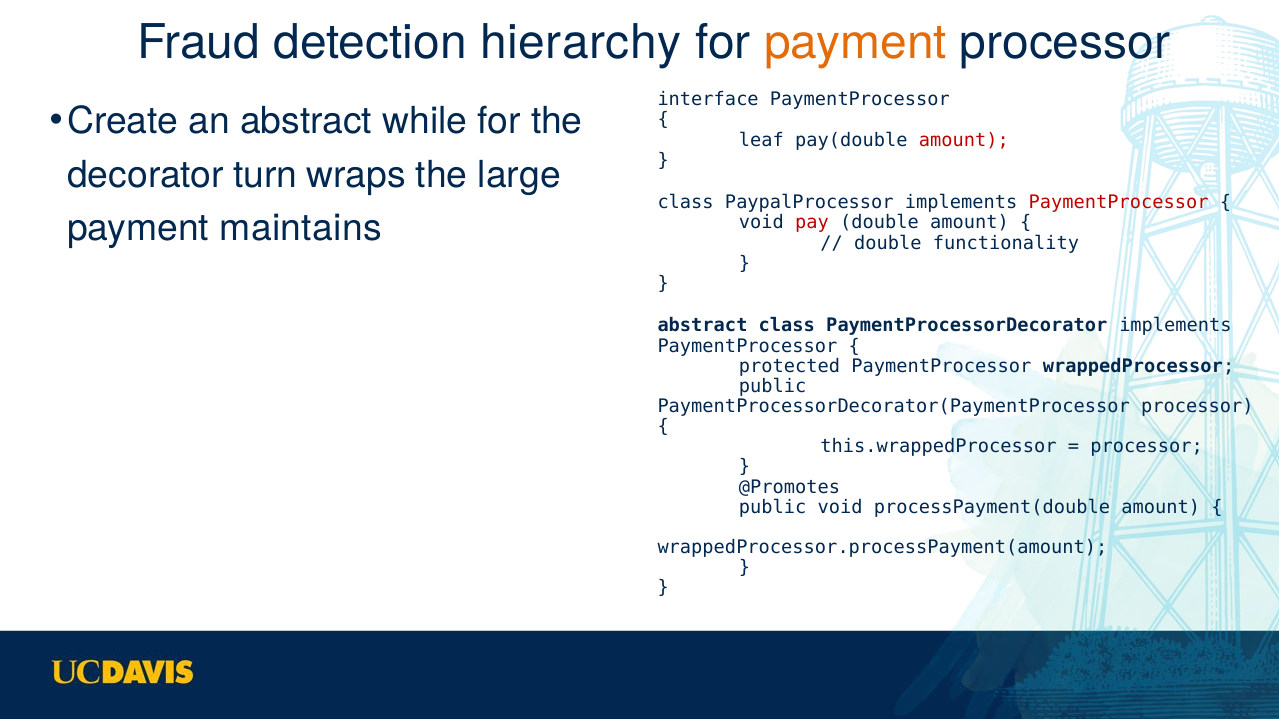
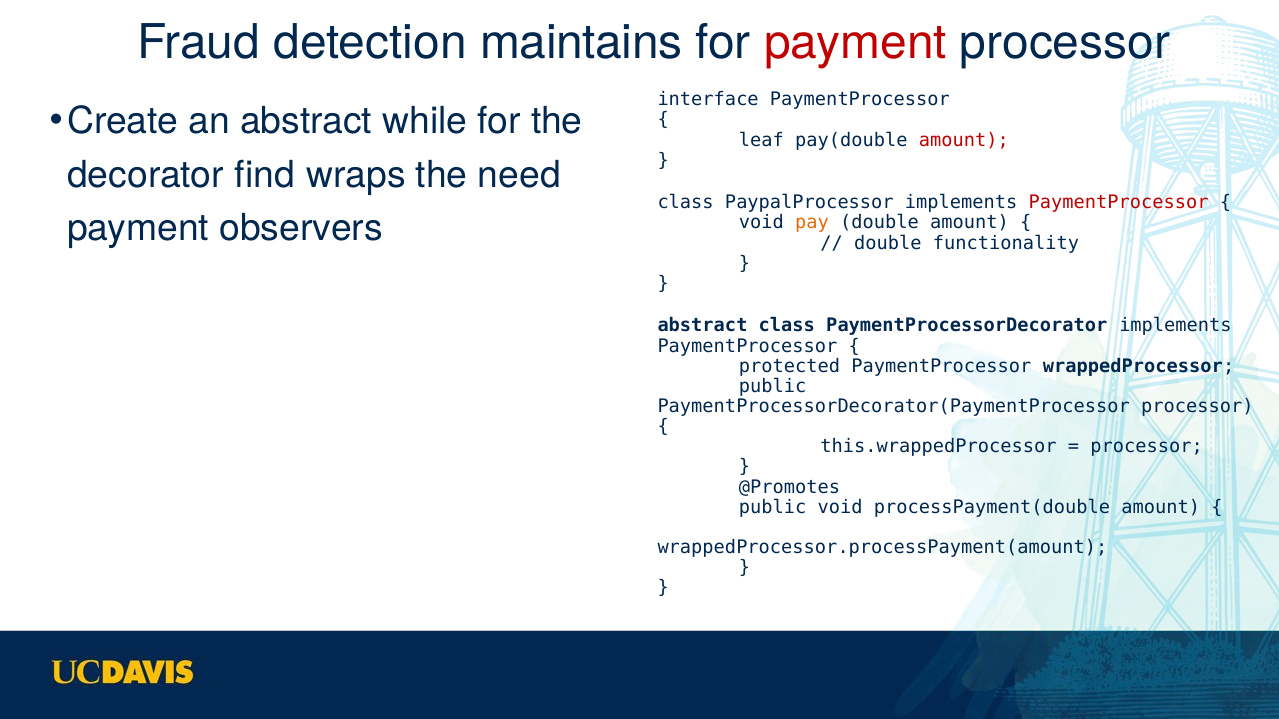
hierarchy: hierarchy -> maintains
payment at (855, 43) colour: orange -> red
turn: turn -> find
large: large -> need
maintains: maintains -> observers
pay colour: red -> orange
